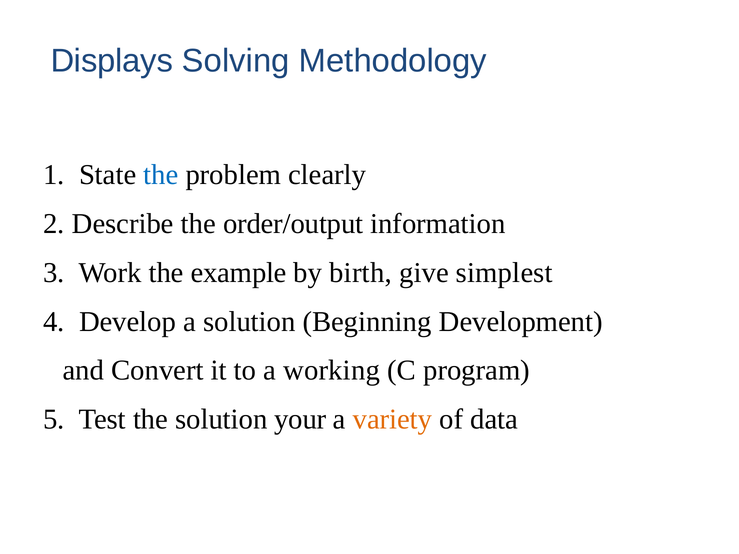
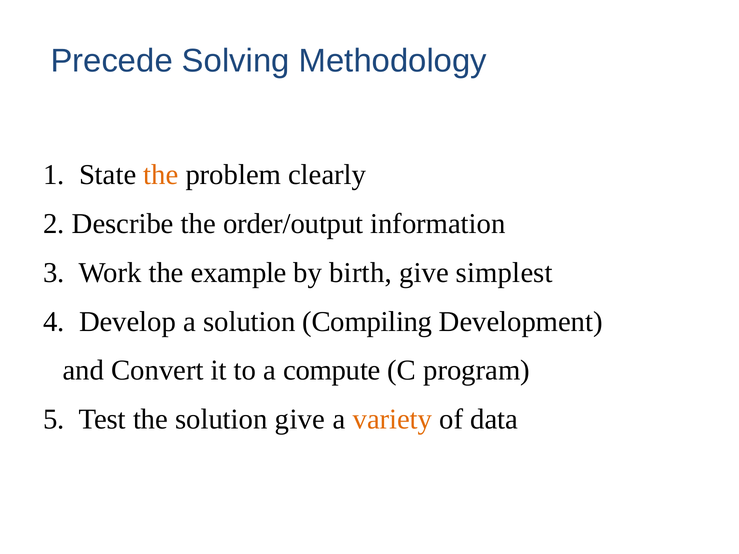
Displays: Displays -> Precede
the at (161, 175) colour: blue -> orange
Beginning: Beginning -> Compiling
working: working -> compute
solution your: your -> give
